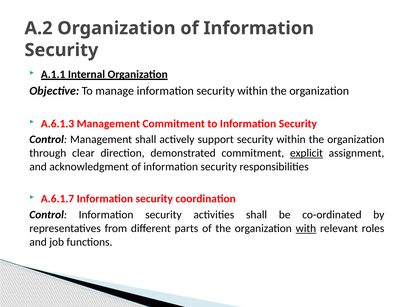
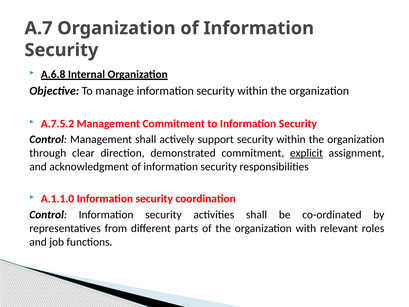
A.2: A.2 -> A.7
A.1.1: A.1.1 -> A.6.8
A.6.1.3: A.6.1.3 -> A.7.5.2
A.6.1.7: A.6.1.7 -> A.1.1.0
with underline: present -> none
